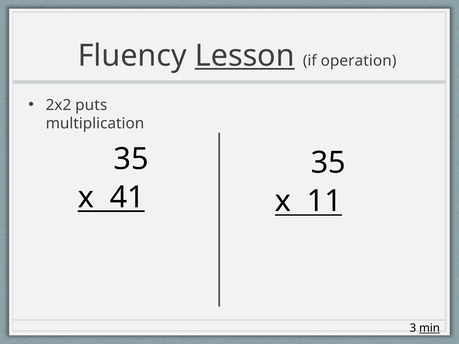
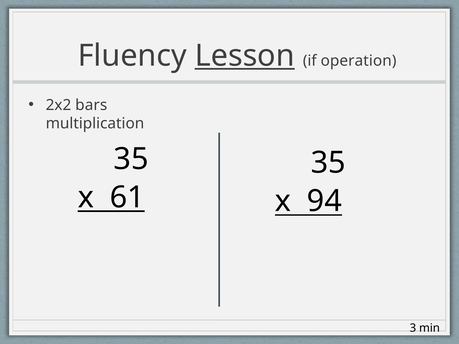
puts: puts -> bars
41: 41 -> 61
11: 11 -> 94
min underline: present -> none
